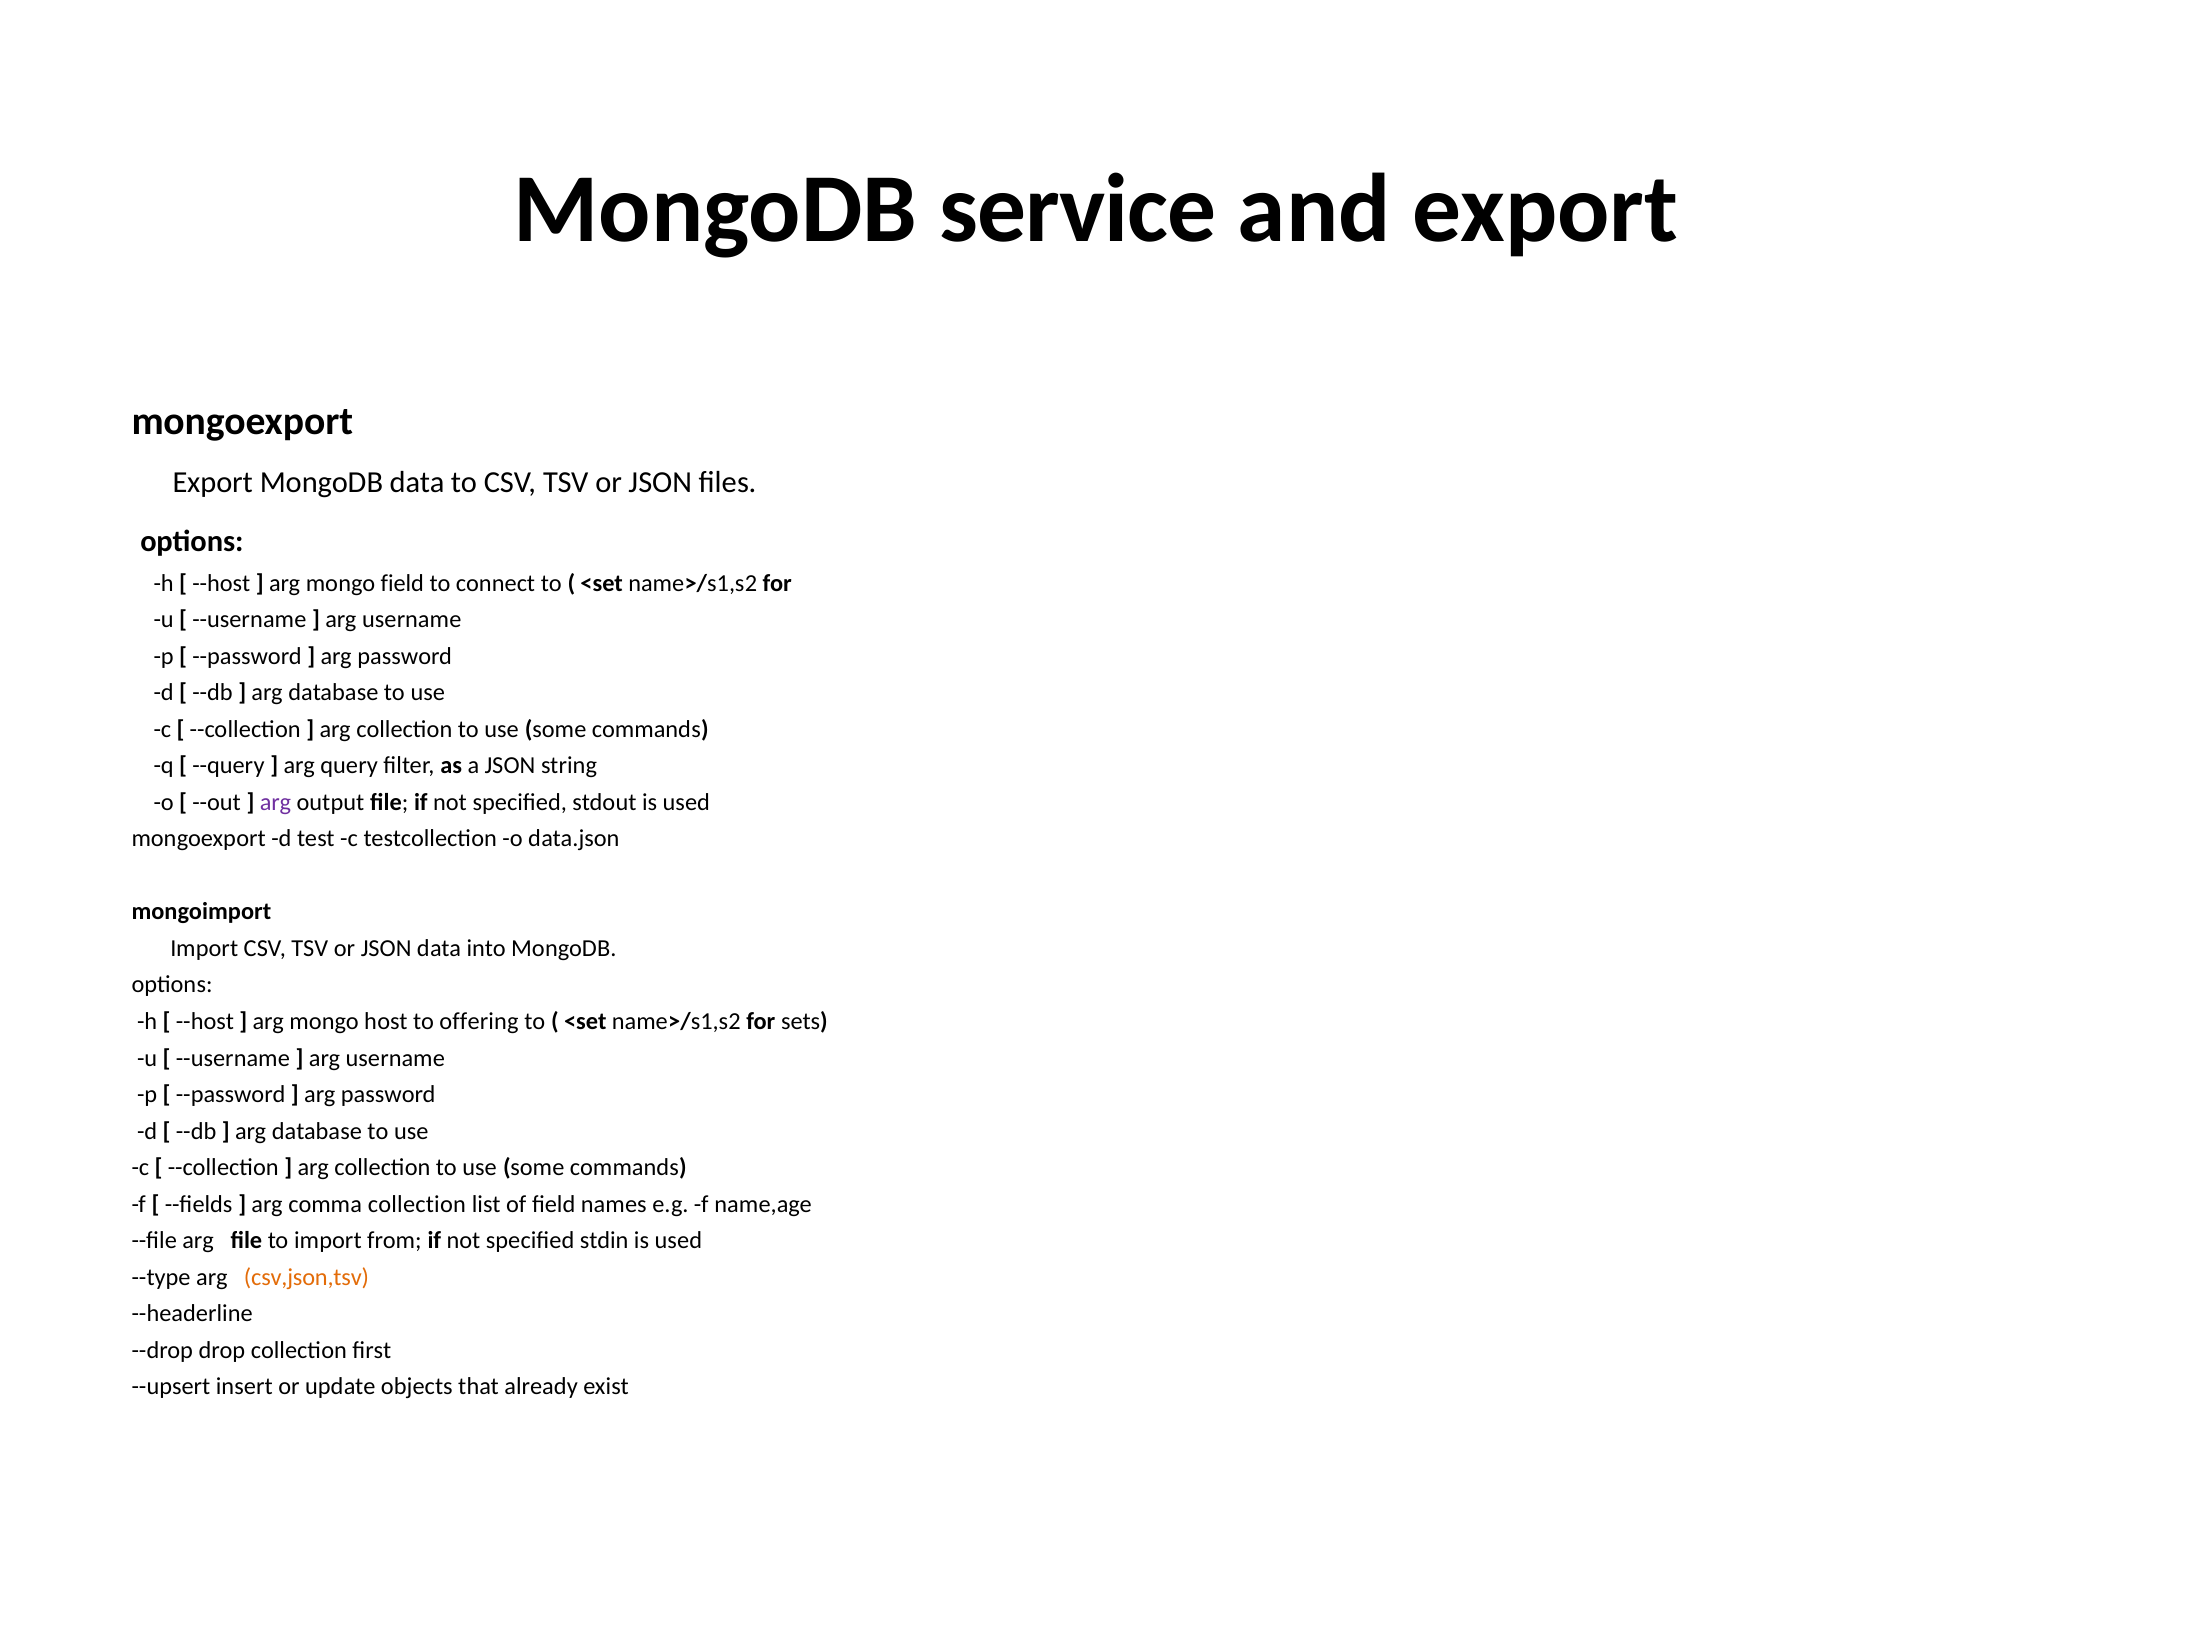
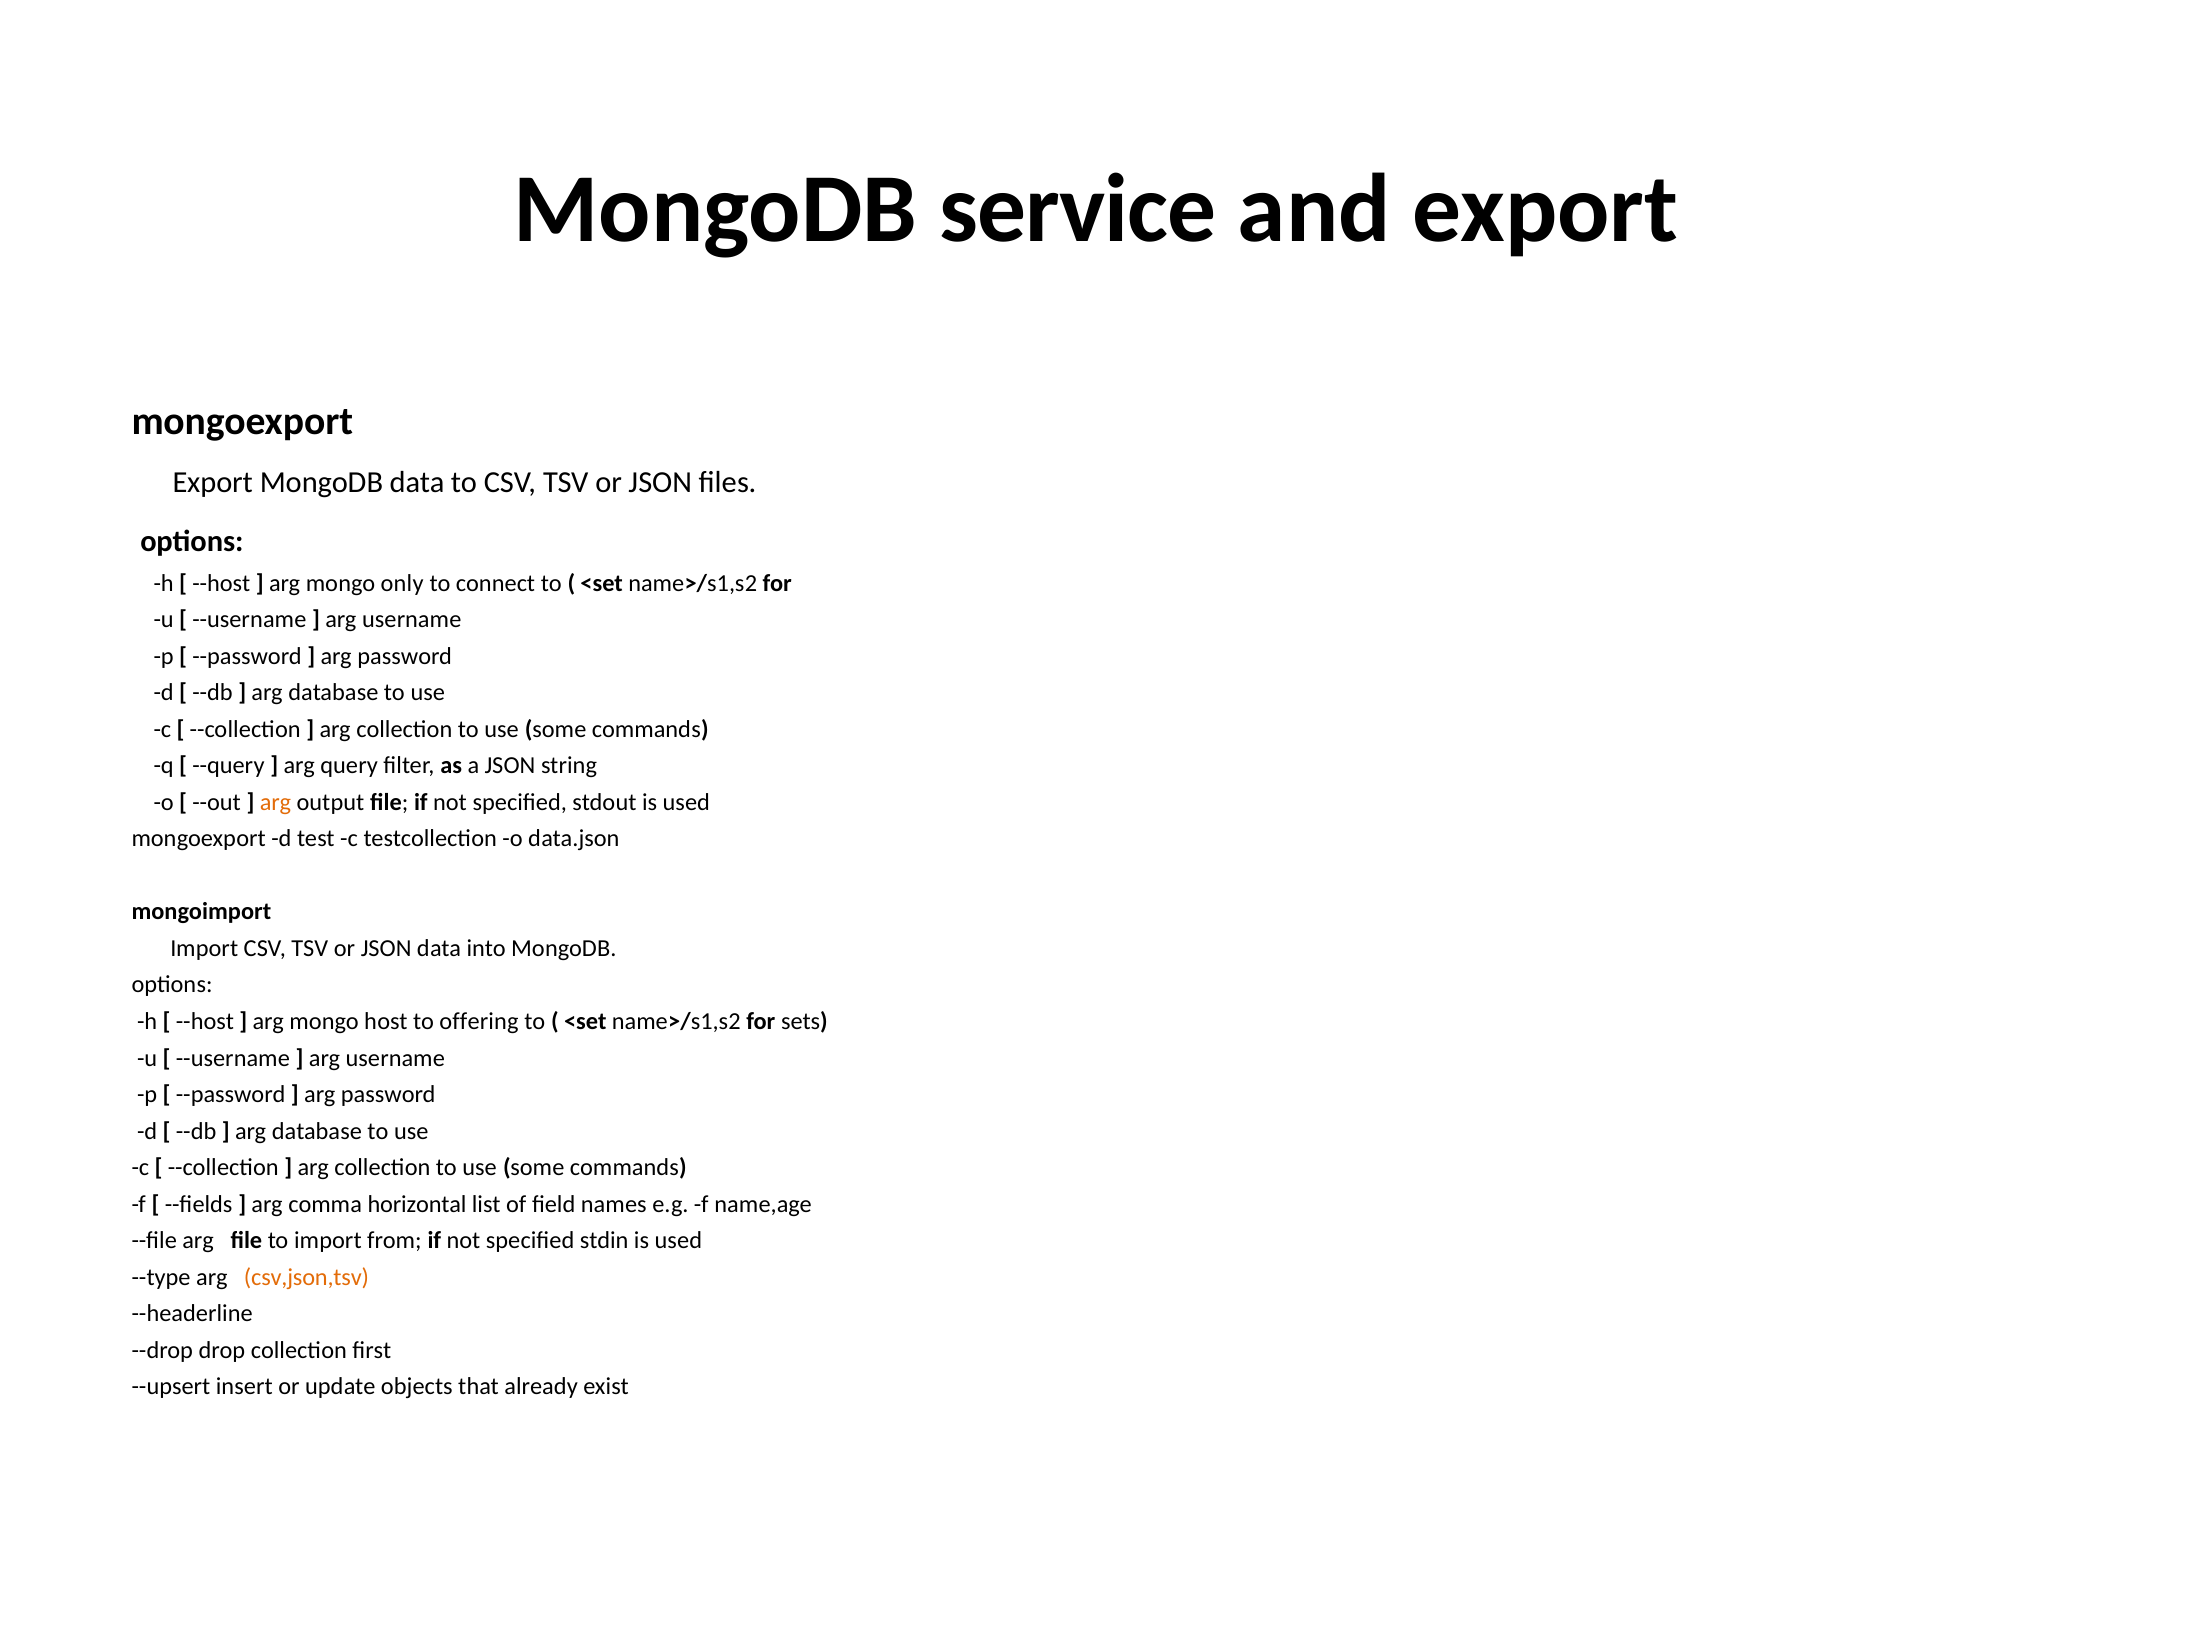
mongo field: field -> only
arg at (275, 802) colour: purple -> orange
comma collection: collection -> horizontal
